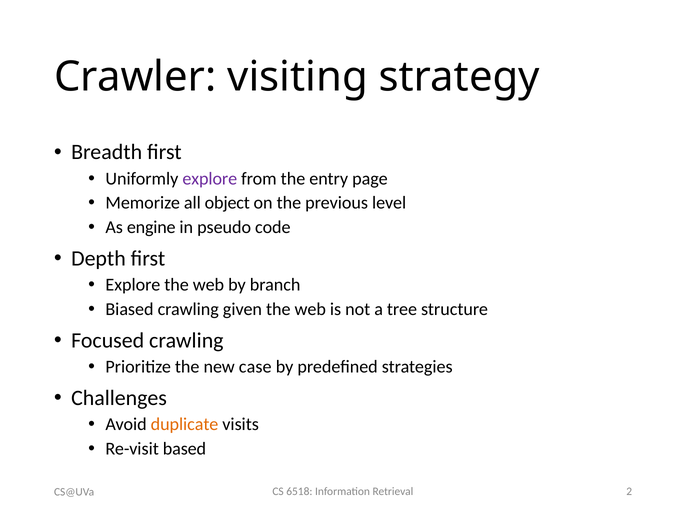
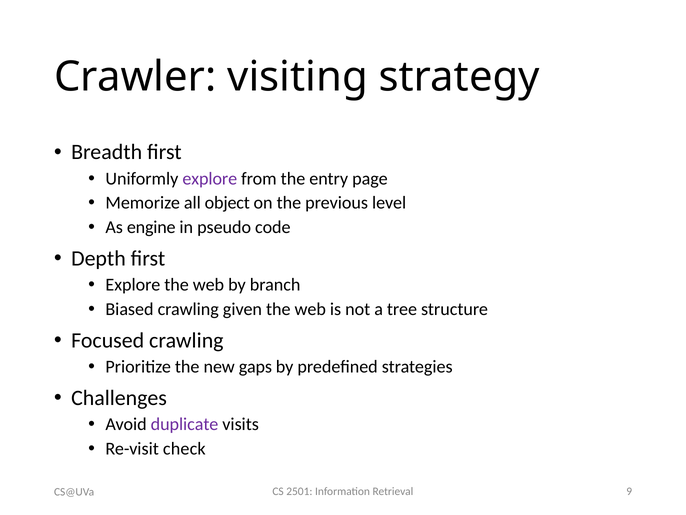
case: case -> gaps
duplicate colour: orange -> purple
based: based -> check
6518: 6518 -> 2501
2: 2 -> 9
